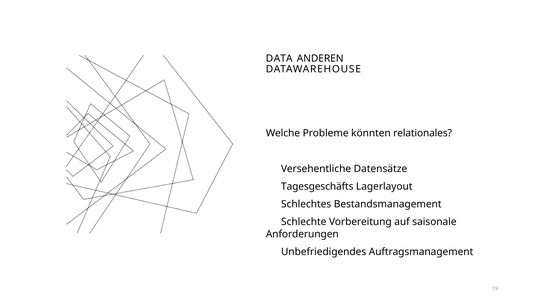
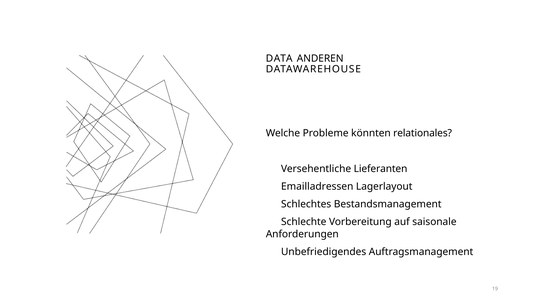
Datensätze: Datensätze -> Lieferanten
Tagesgeschäfts: Tagesgeschäfts -> Emailladressen
